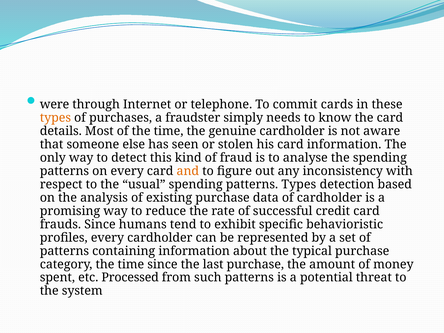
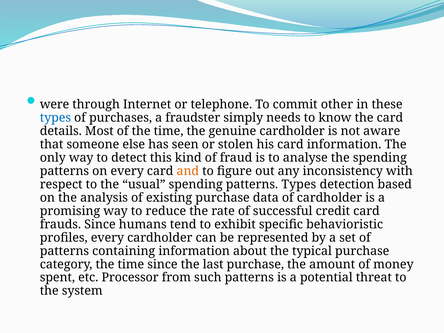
cards: cards -> other
types at (55, 118) colour: orange -> blue
Processed: Processed -> Processor
